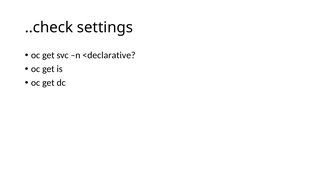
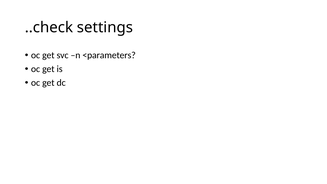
<declarative: <declarative -> <parameters
